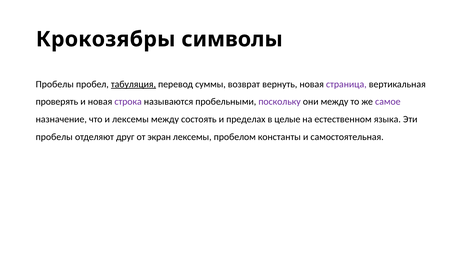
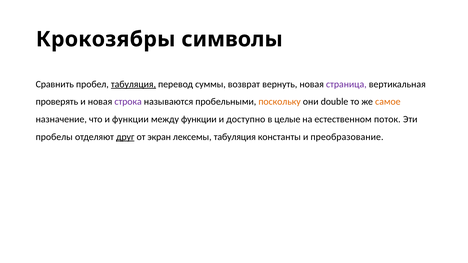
Пробелы at (55, 84): Пробелы -> Сравнить
поскольку colour: purple -> orange
они между: между -> double
самое colour: purple -> orange
и лексемы: лексемы -> функции
между состоять: состоять -> функции
пределах: пределах -> доступно
языка: языка -> поток
друг underline: none -> present
лексемы пробелом: пробелом -> табуляция
самостоятельная: самостоятельная -> преобразование
